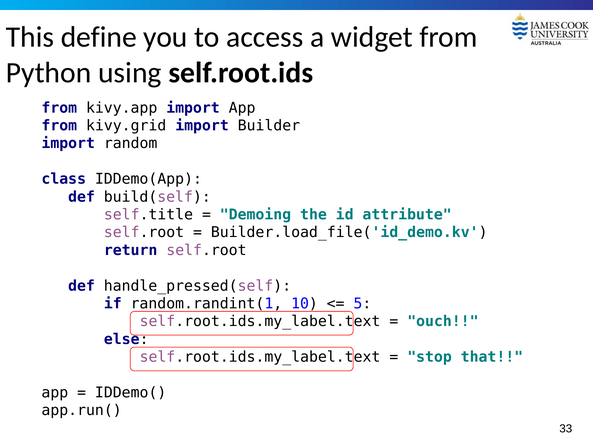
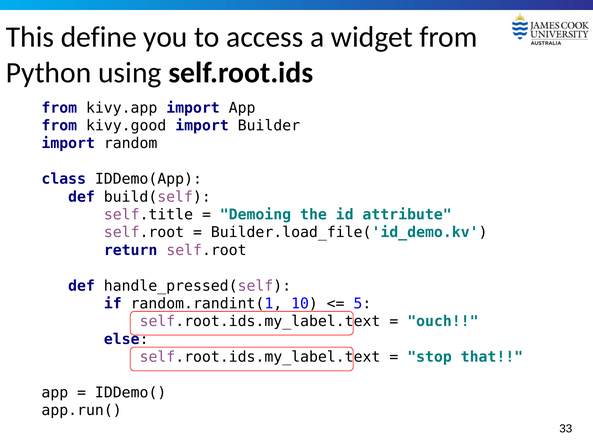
kivy.grid: kivy.grid -> kivy.good
